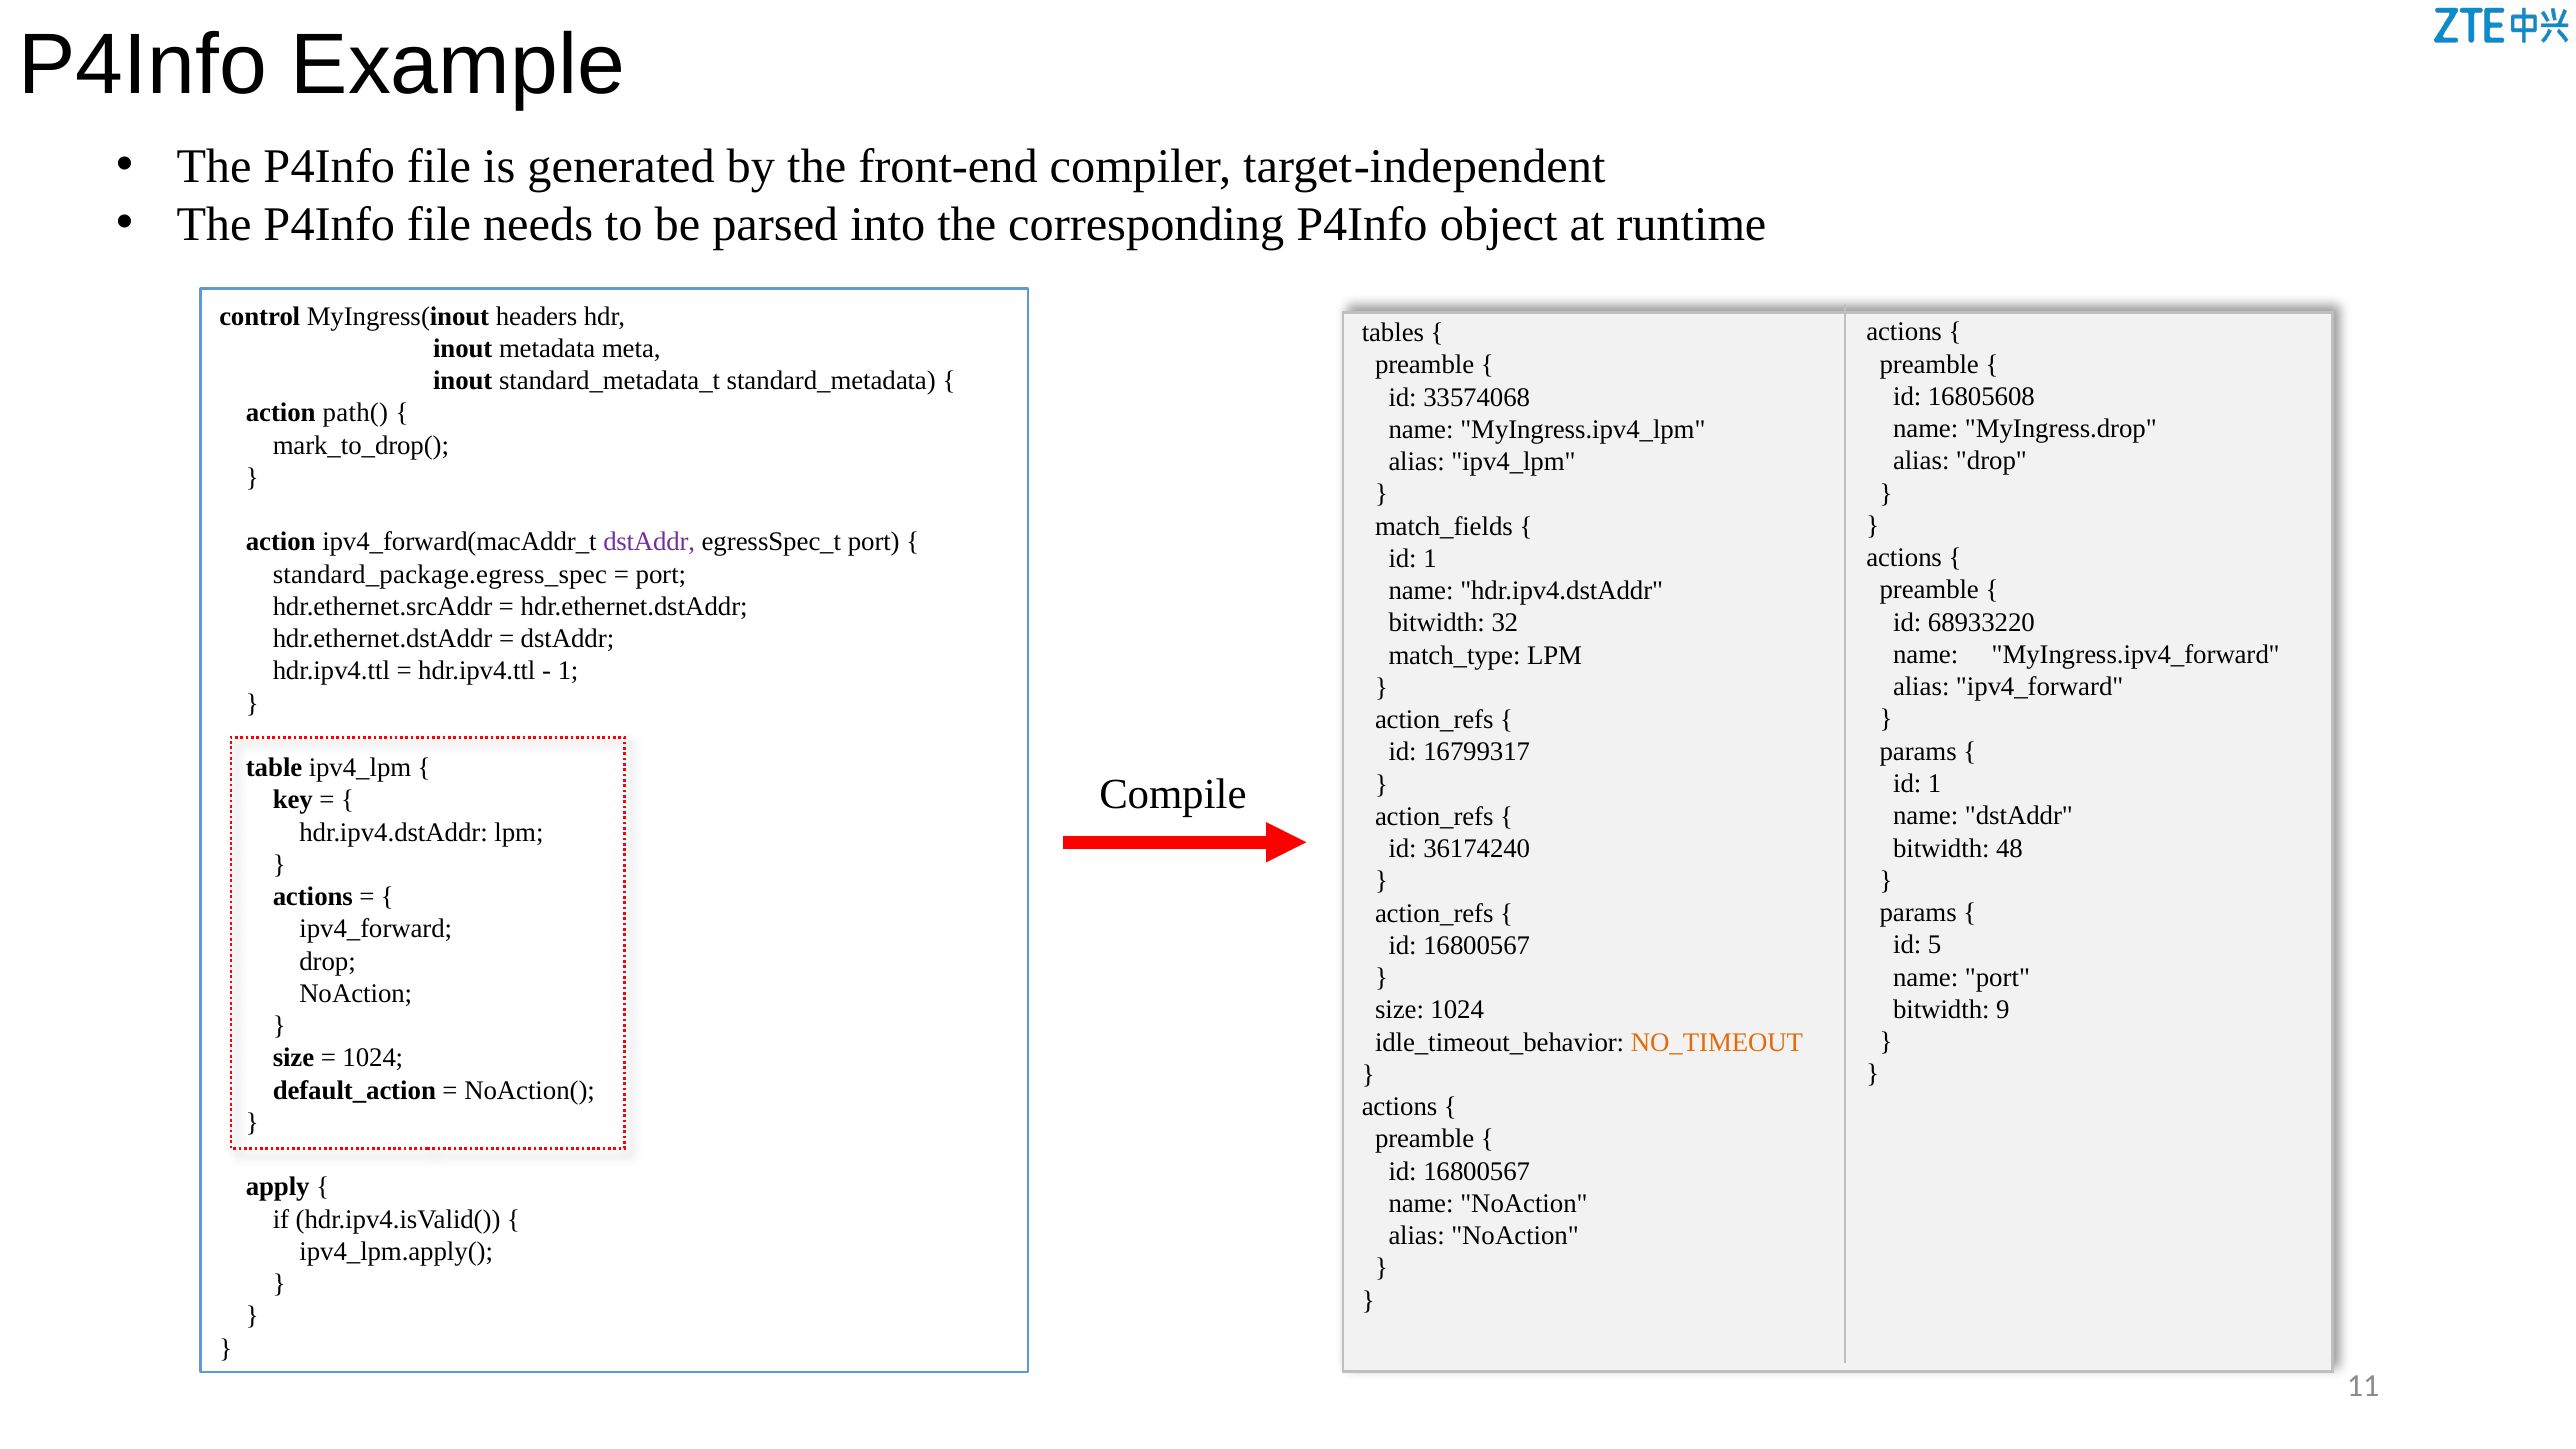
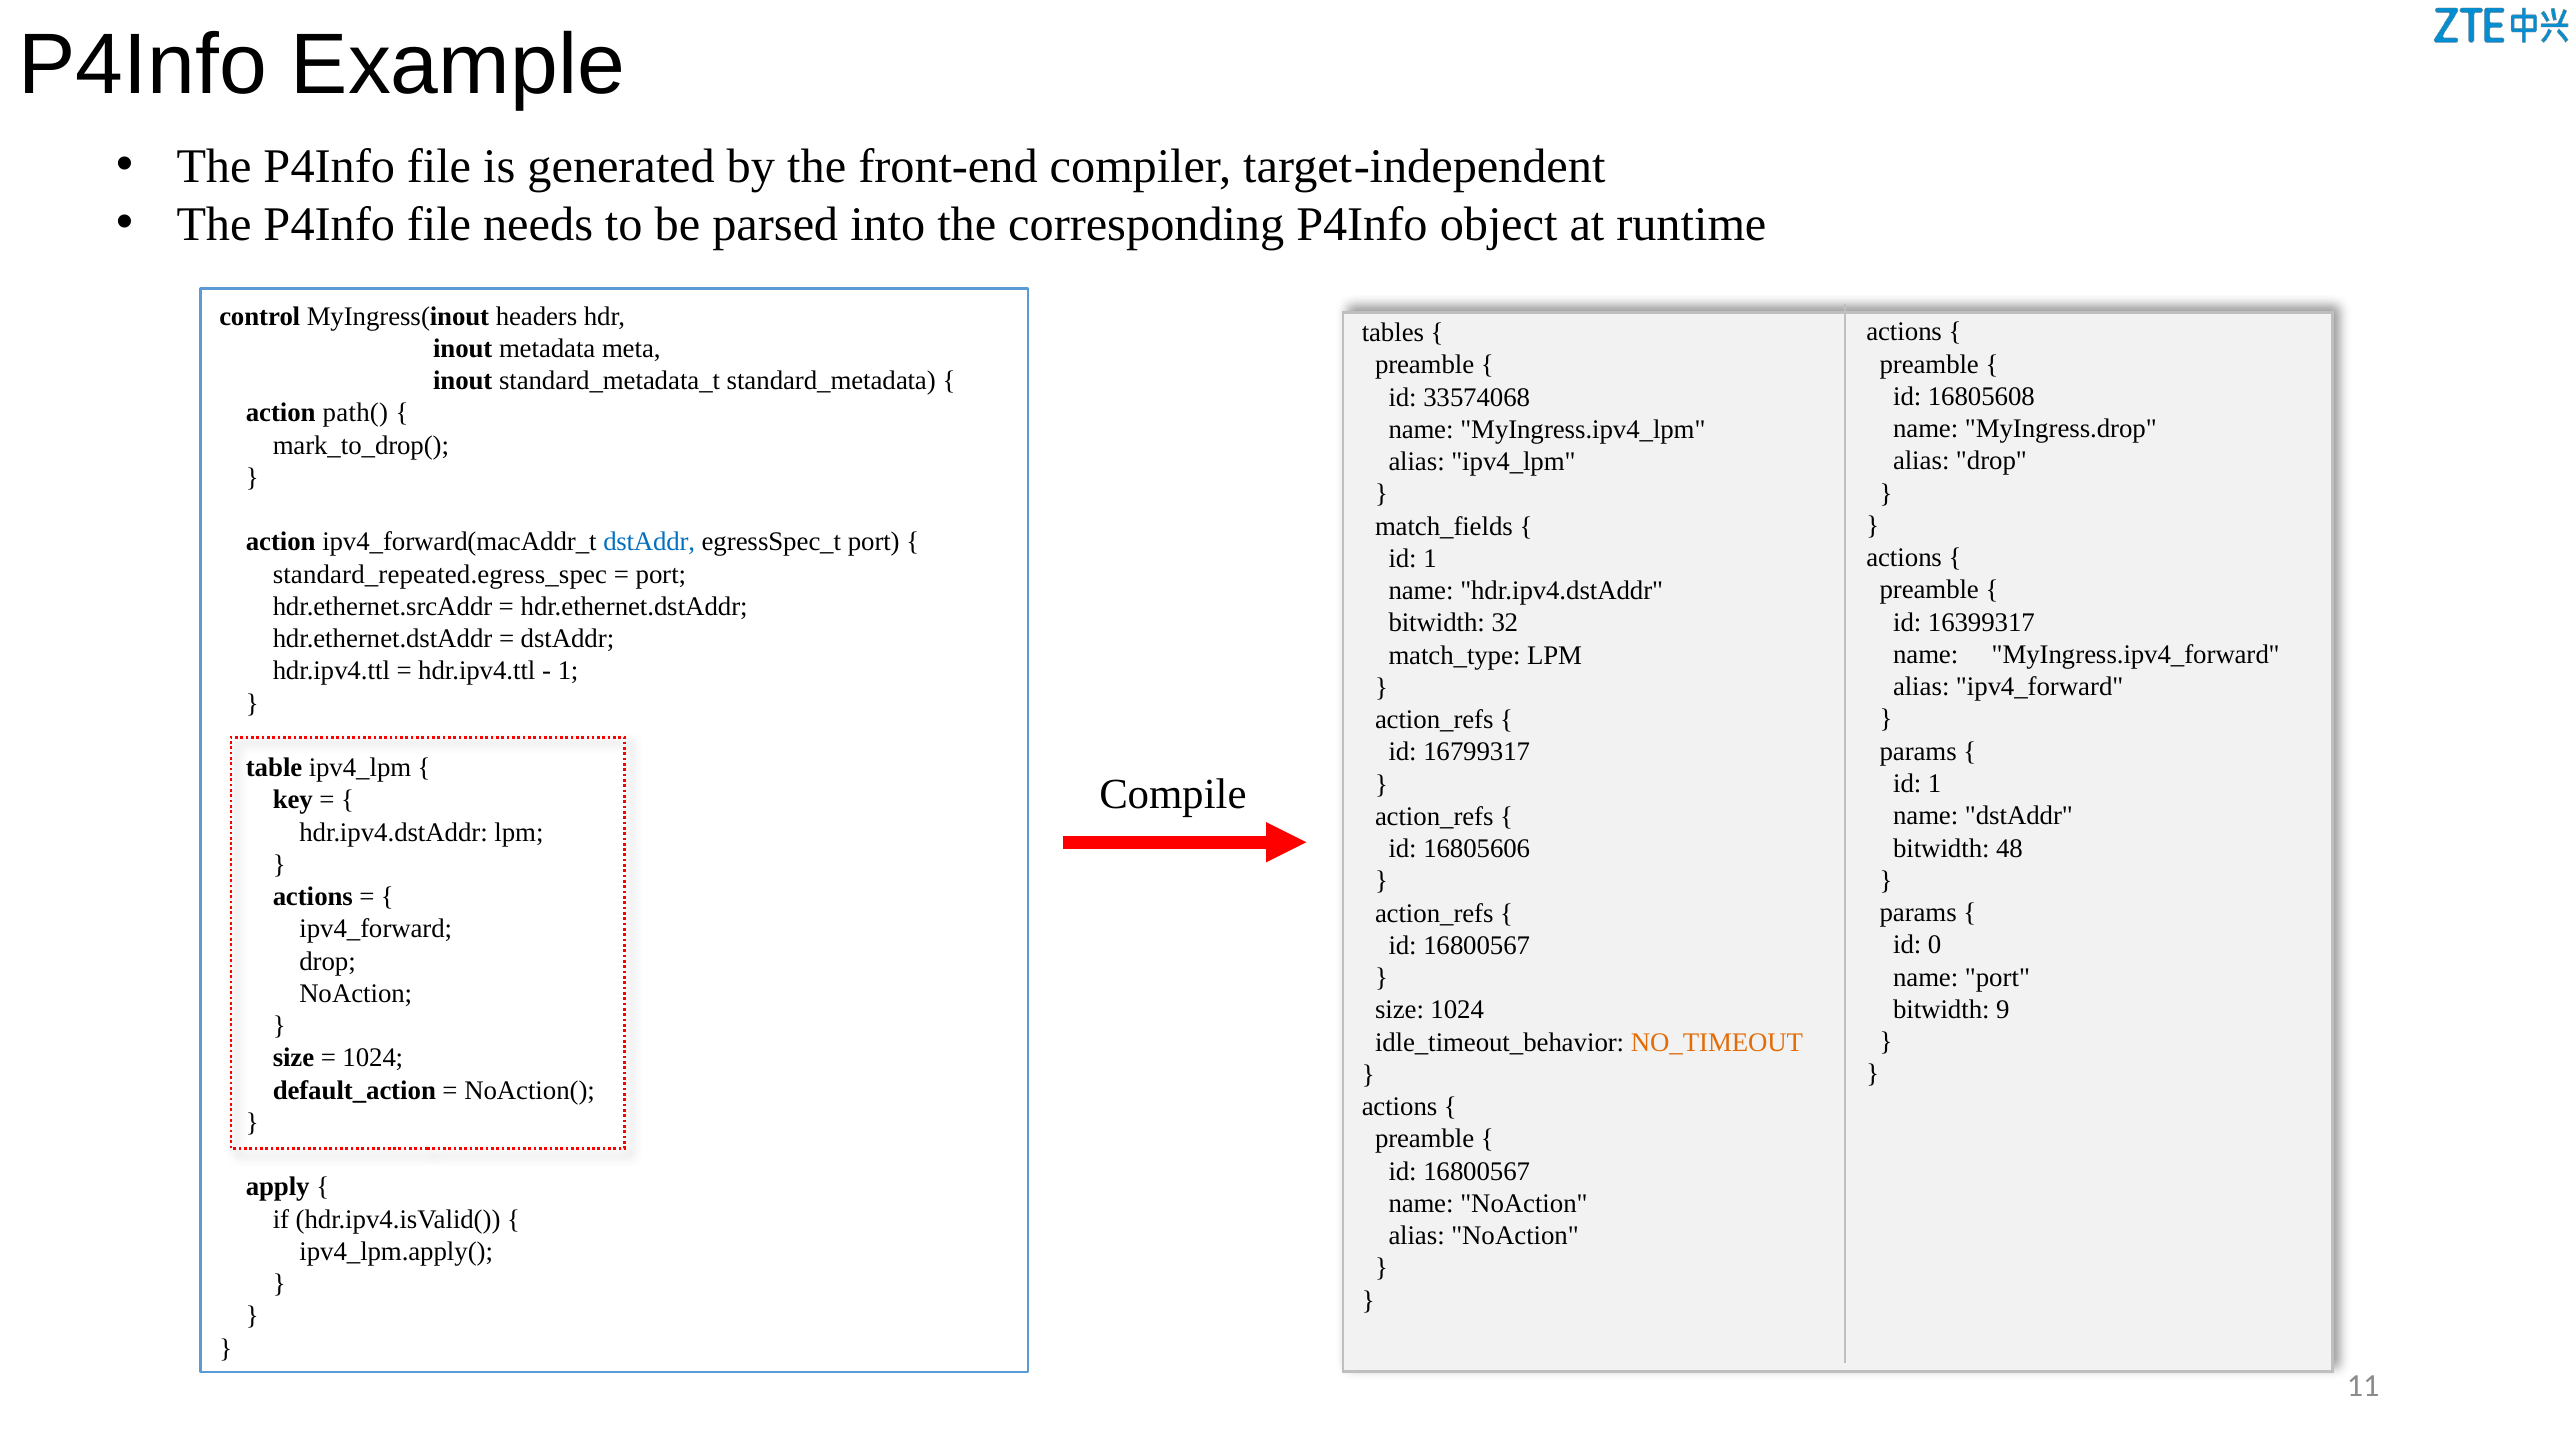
dstAddr at (649, 542) colour: purple -> blue
standard_package.egress_spec: standard_package.egress_spec -> standard_repeated.egress_spec
68933220: 68933220 -> 16399317
36174240: 36174240 -> 16805606
5: 5 -> 0
